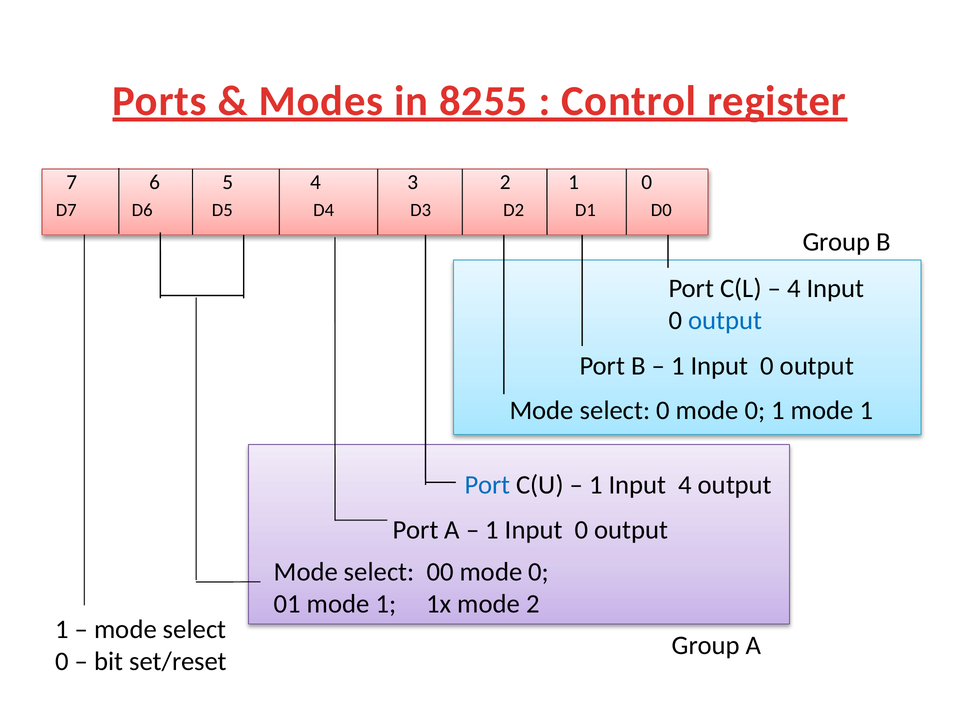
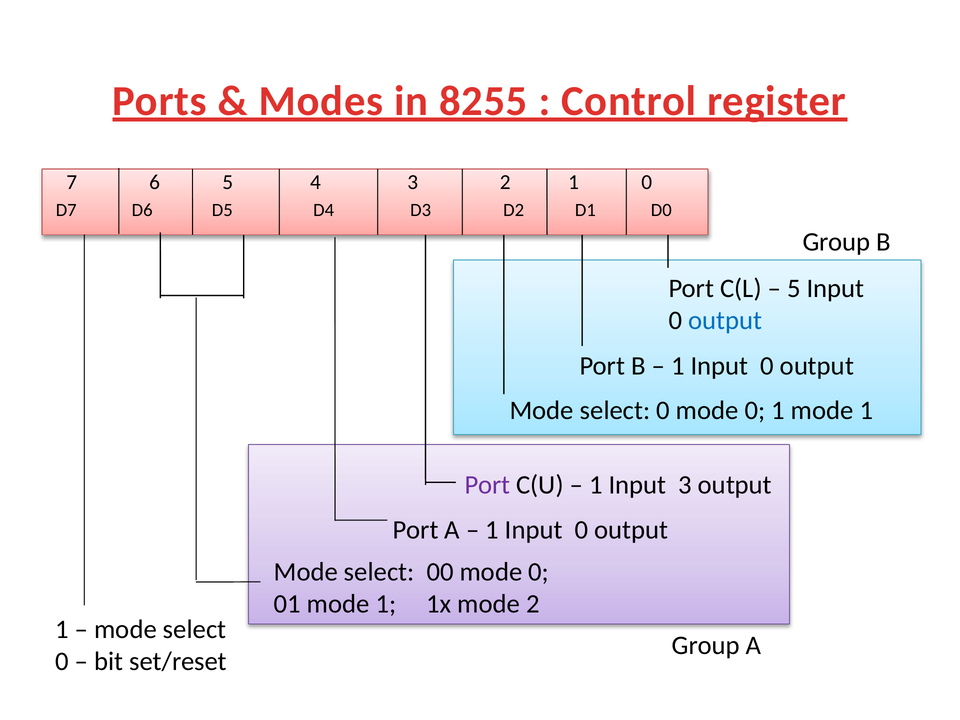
4 at (794, 289): 4 -> 5
Port at (487, 485) colour: blue -> purple
Input 4: 4 -> 3
